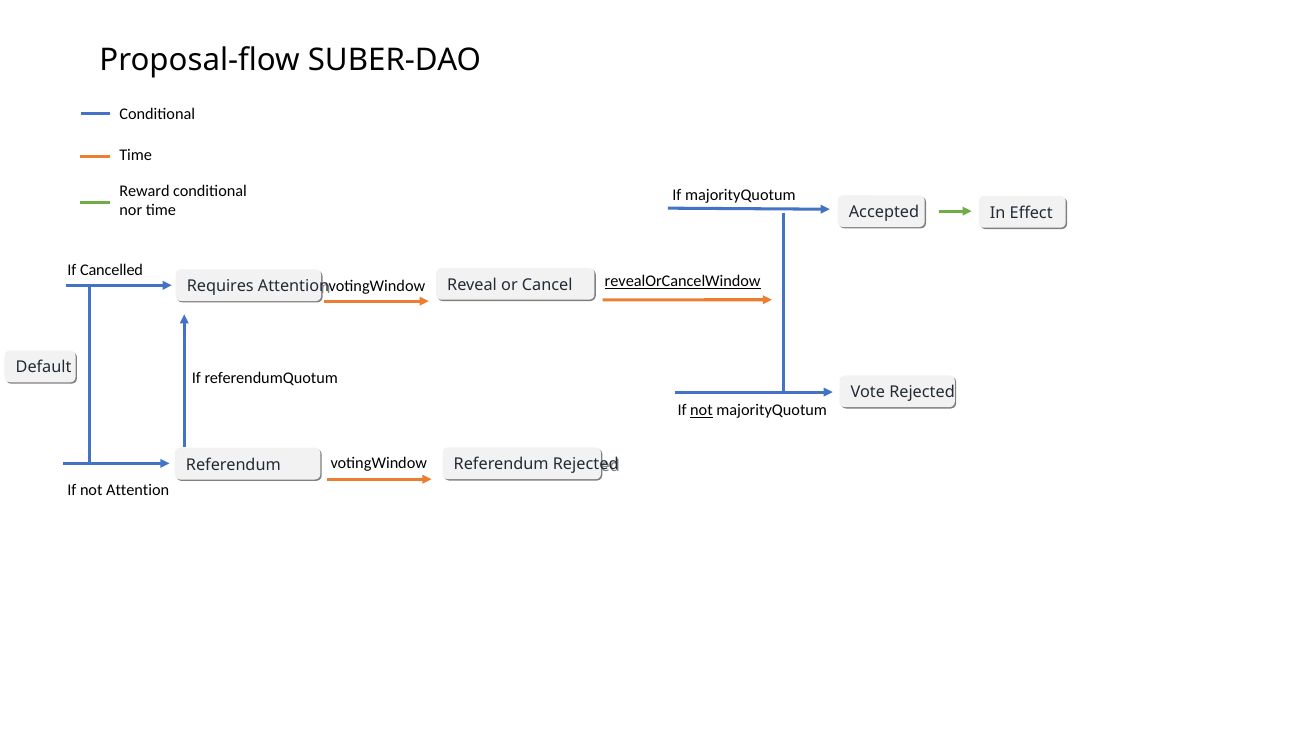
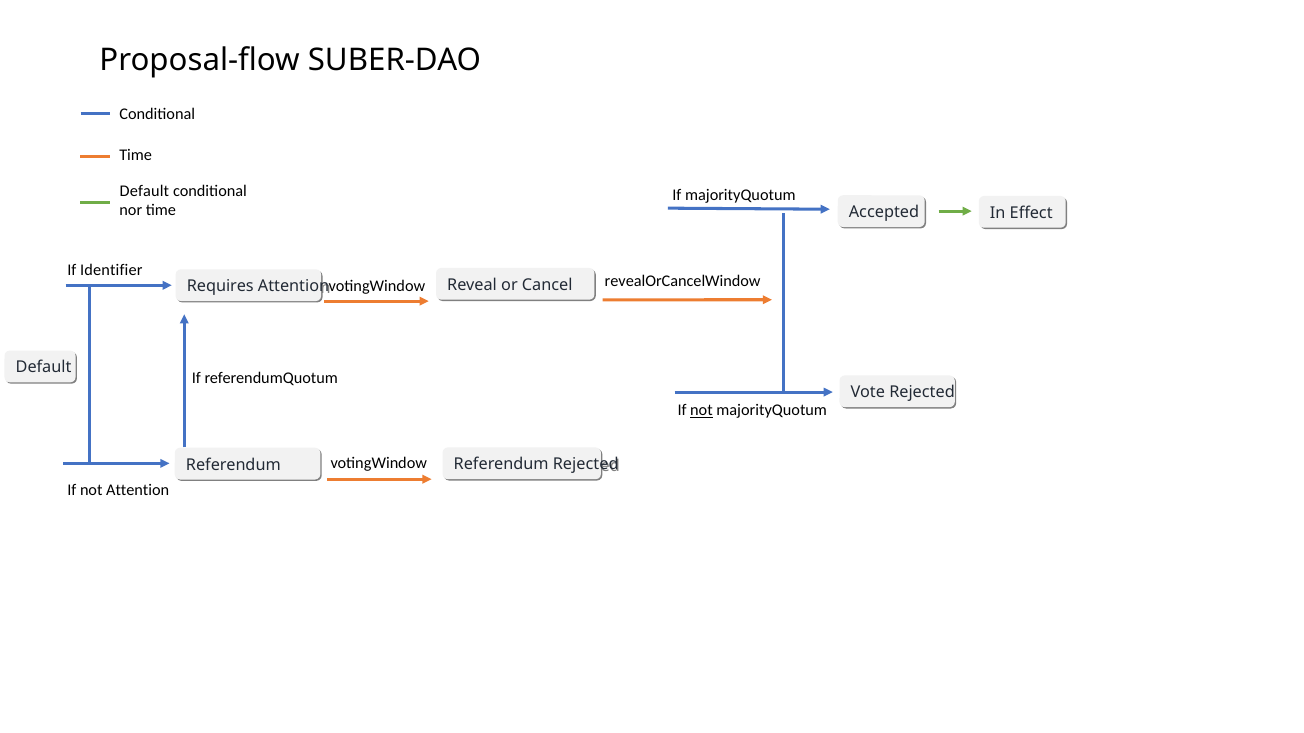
Reward at (144, 191): Reward -> Default
Cancelled: Cancelled -> Identifier
revealOrCancelWindow underline: present -> none
